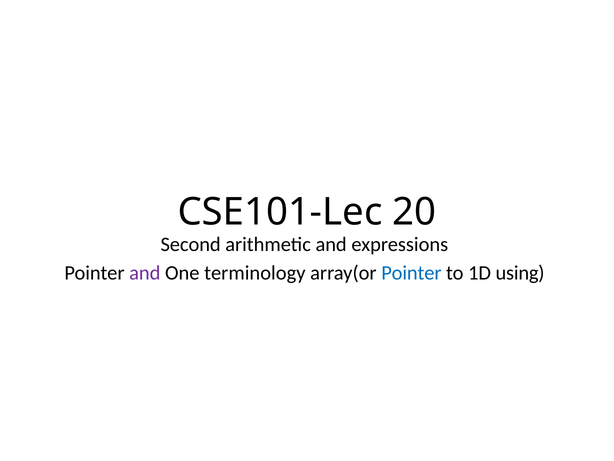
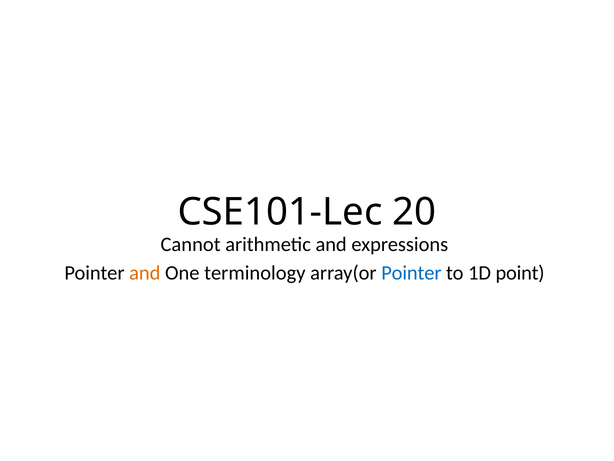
Second: Second -> Cannot
and at (145, 273) colour: purple -> orange
using: using -> point
